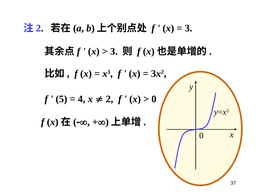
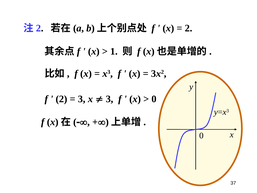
3 at (189, 28): 3 -> 2
3 at (114, 51): 3 -> 1
5 at (61, 99): 5 -> 2
4 at (82, 99): 4 -> 3
2 at (110, 99): 2 -> 3
